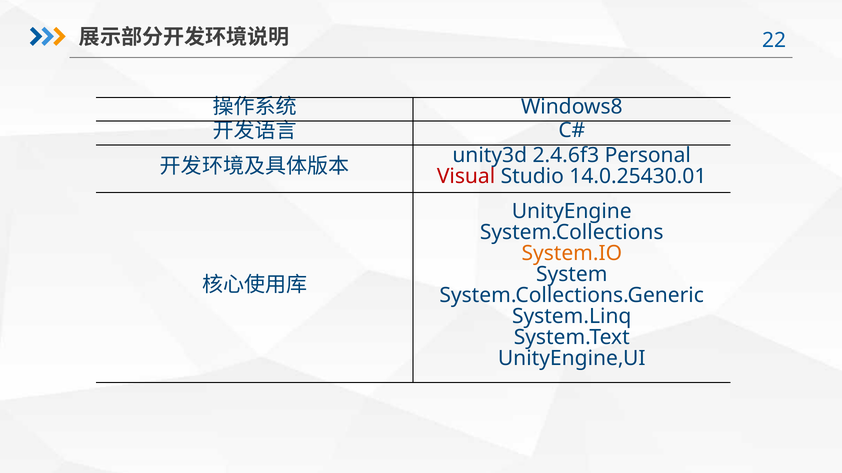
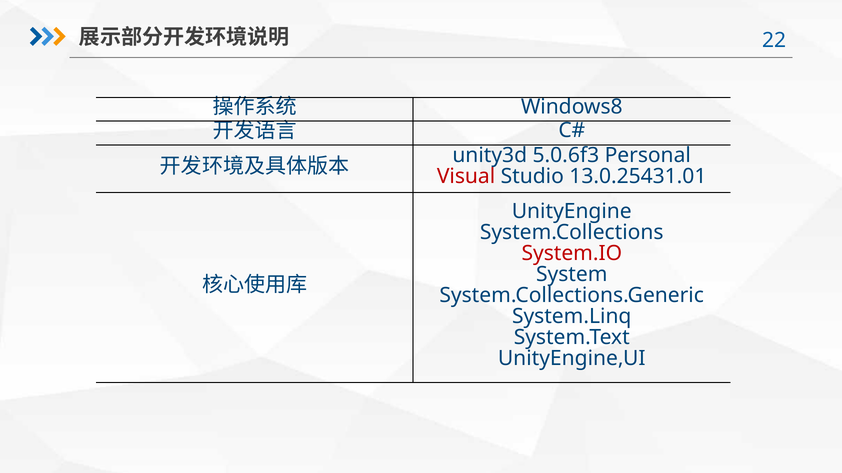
2.4.6f3: 2.4.6f3 -> 5.0.6f3
14.0.25430.01: 14.0.25430.01 -> 13.0.25431.01
System.IO colour: orange -> red
